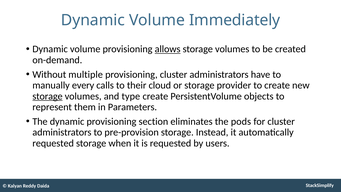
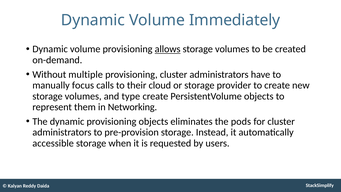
every: every -> focus
storage at (47, 96) underline: present -> none
Parameters: Parameters -> Networking
provisioning section: section -> objects
requested at (53, 143): requested -> accessible
